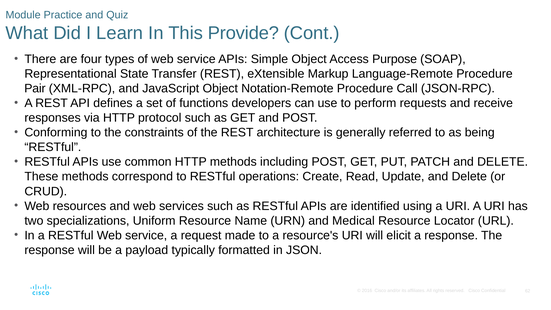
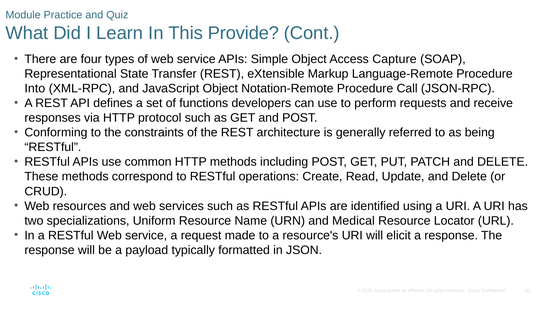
Purpose: Purpose -> Capture
Pair: Pair -> Into
